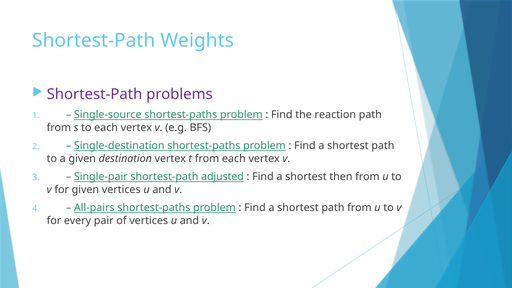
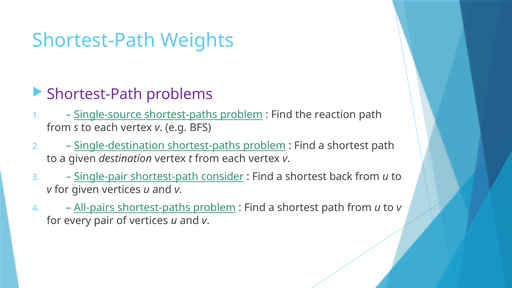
adjusted: adjusted -> consider
then: then -> back
